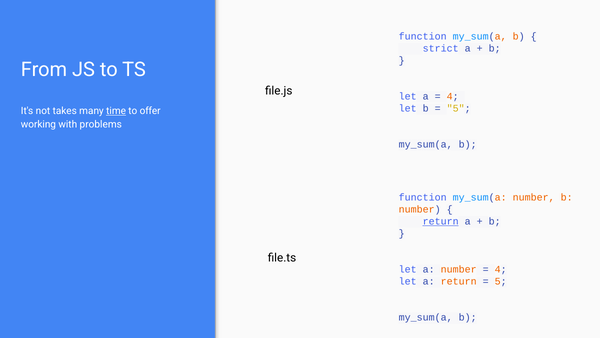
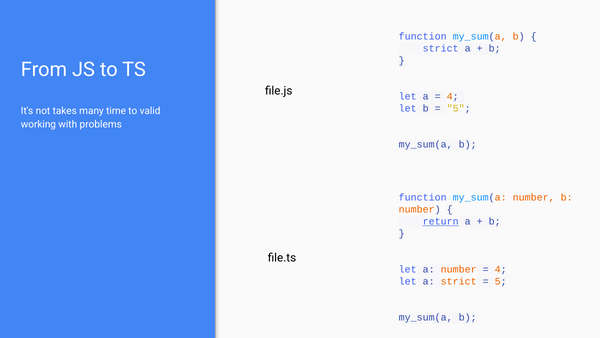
time underline: present -> none
offer: offer -> valid
a return: return -> strict
